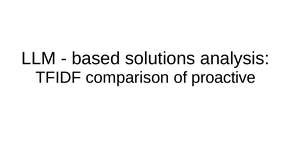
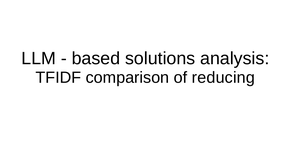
proactive: proactive -> reducing
